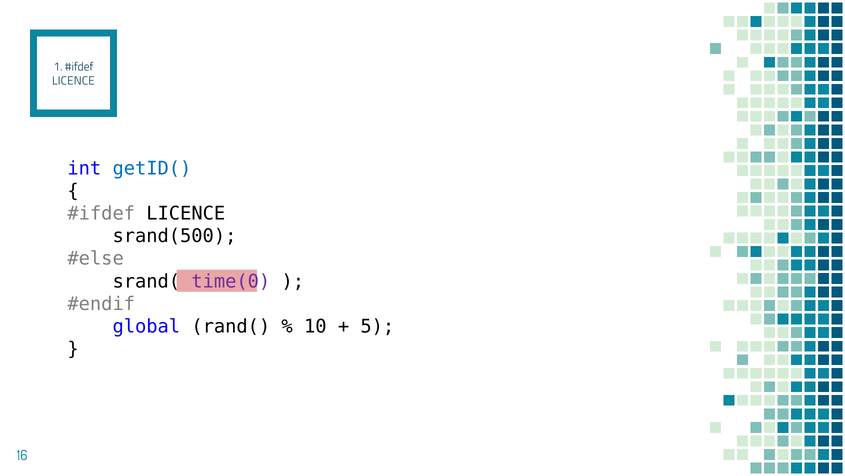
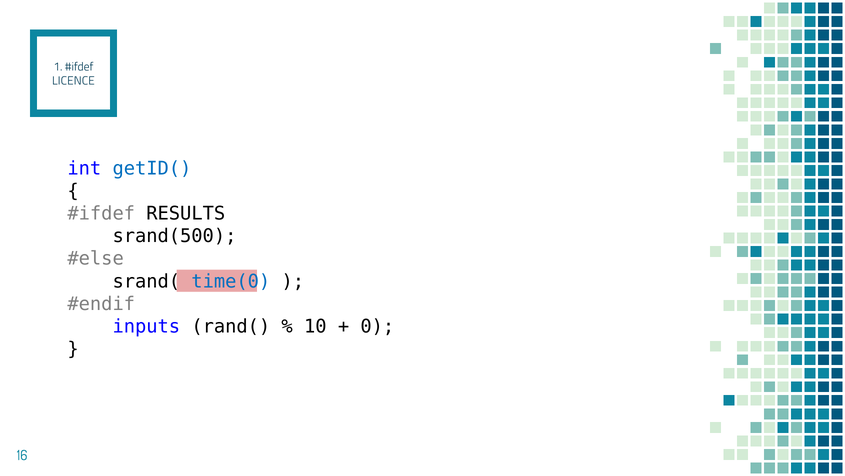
LICENCE at (186, 213): LICENCE -> RESULTS
time(0 colour: purple -> blue
global: global -> inputs
5: 5 -> 0
